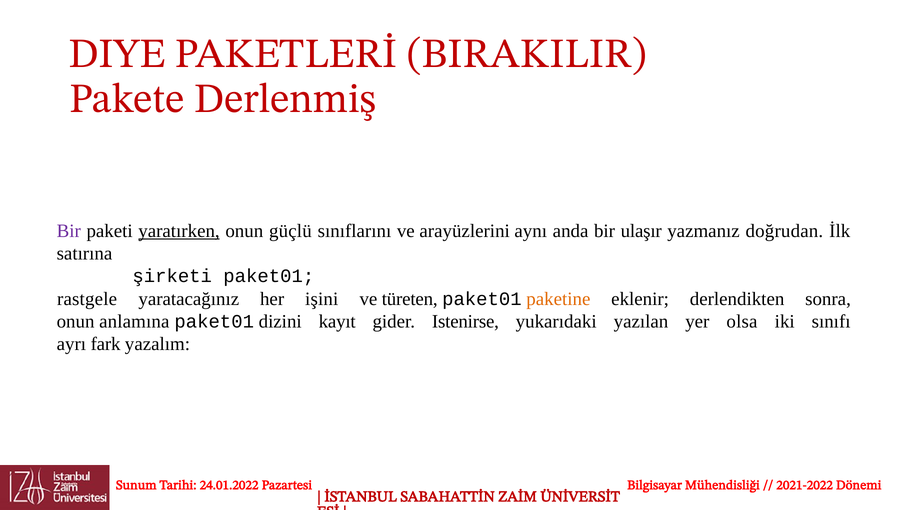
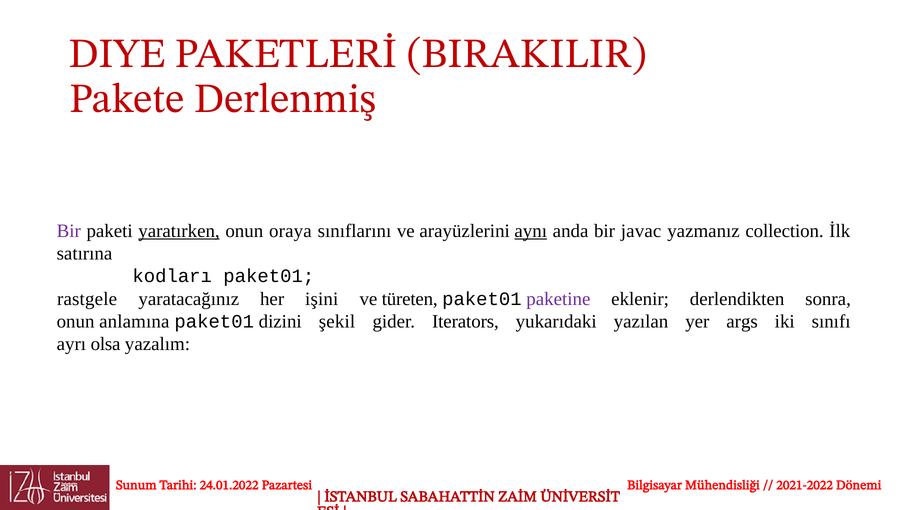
güçlü: güçlü -> oraya
aynı underline: none -> present
ulaşır: ulaşır -> javac
doğrudan: doğrudan -> collection
şirketi: şirketi -> kodları
paketine colour: orange -> purple
kayıt: kayıt -> şekil
Istenirse: Istenirse -> Iterators
olsa: olsa -> args
fark: fark -> olsa
